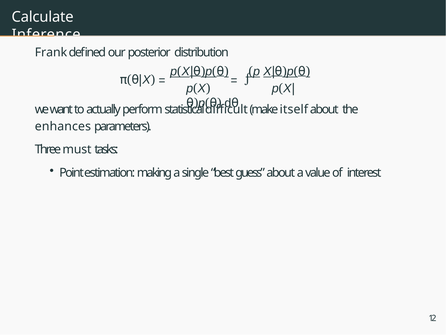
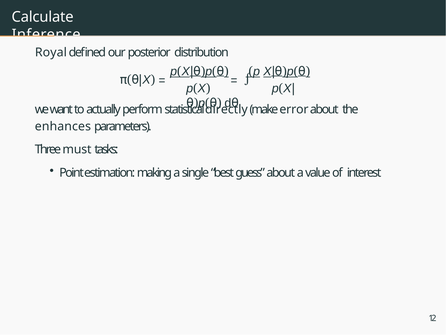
Frank: Frank -> Royal
difﬁcult: difﬁcult -> directly
itself: itself -> error
